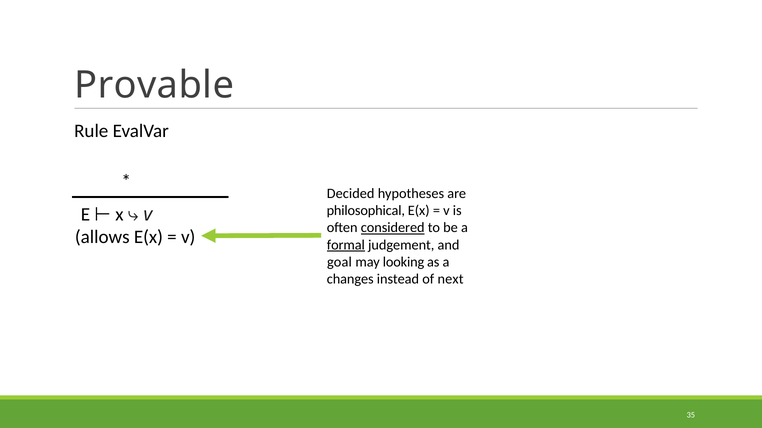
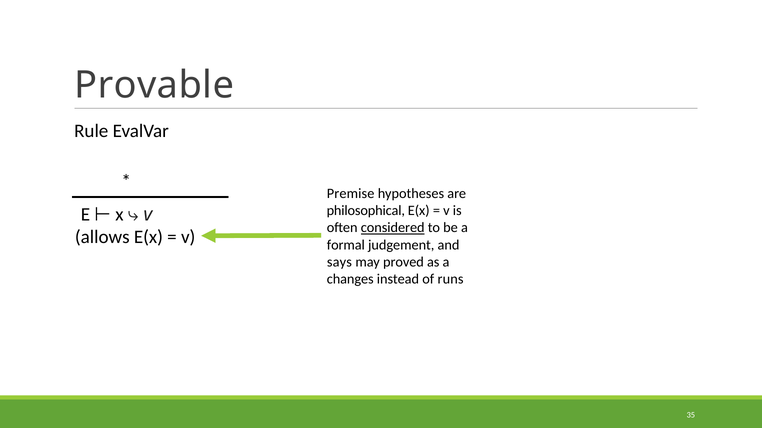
Decided: Decided -> Premise
formal underline: present -> none
goal: goal -> says
looking: looking -> proved
next: next -> runs
